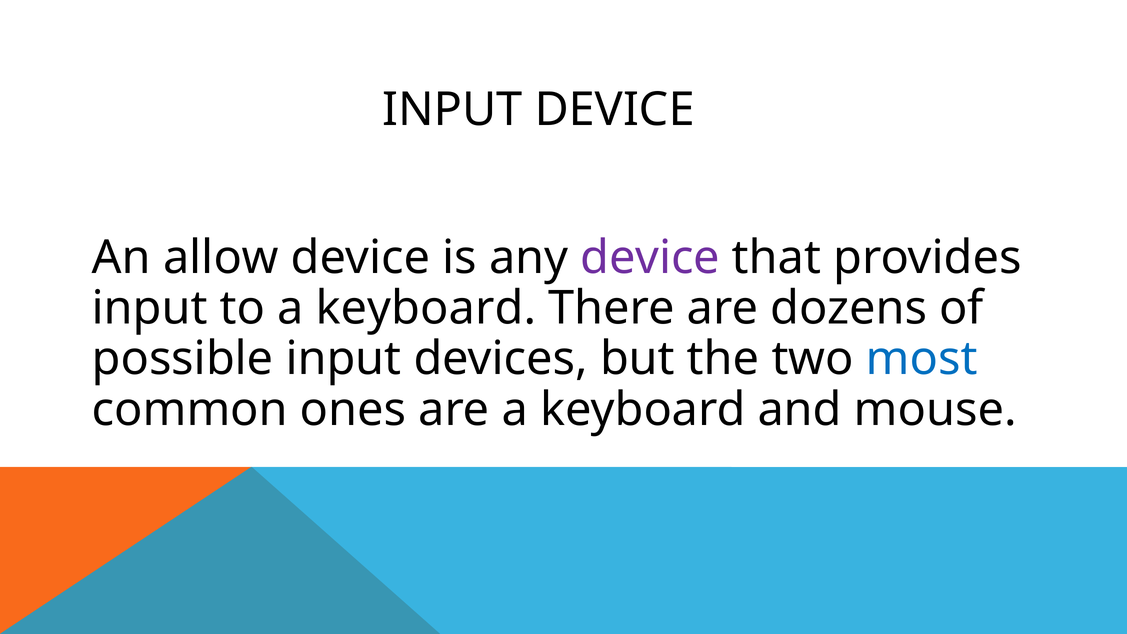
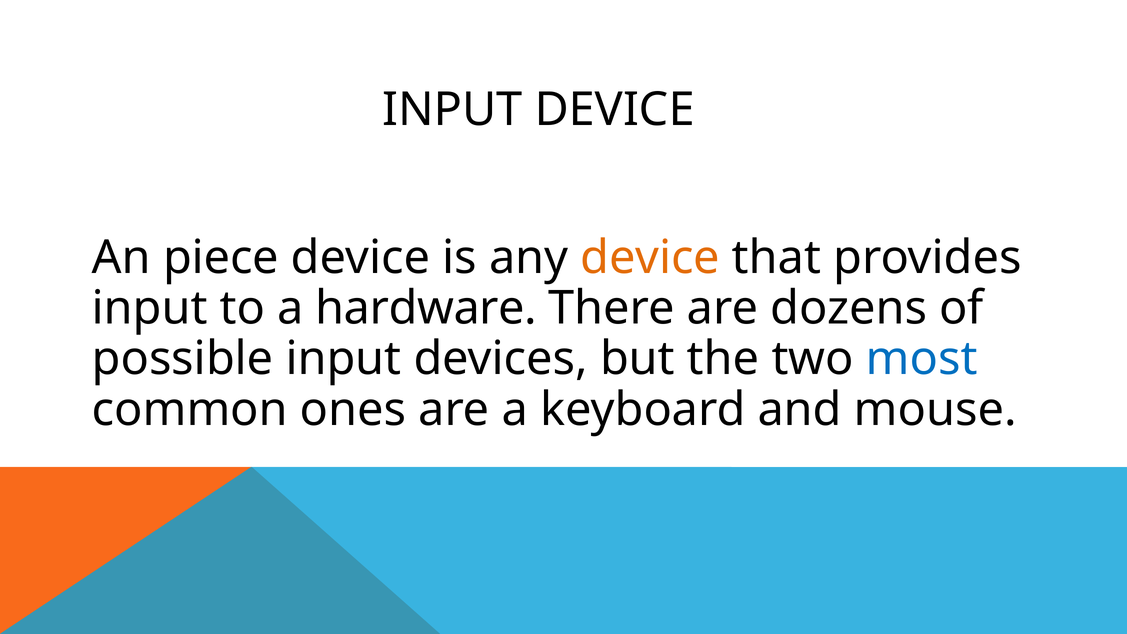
allow: allow -> piece
device at (650, 258) colour: purple -> orange
to a keyboard: keyboard -> hardware
